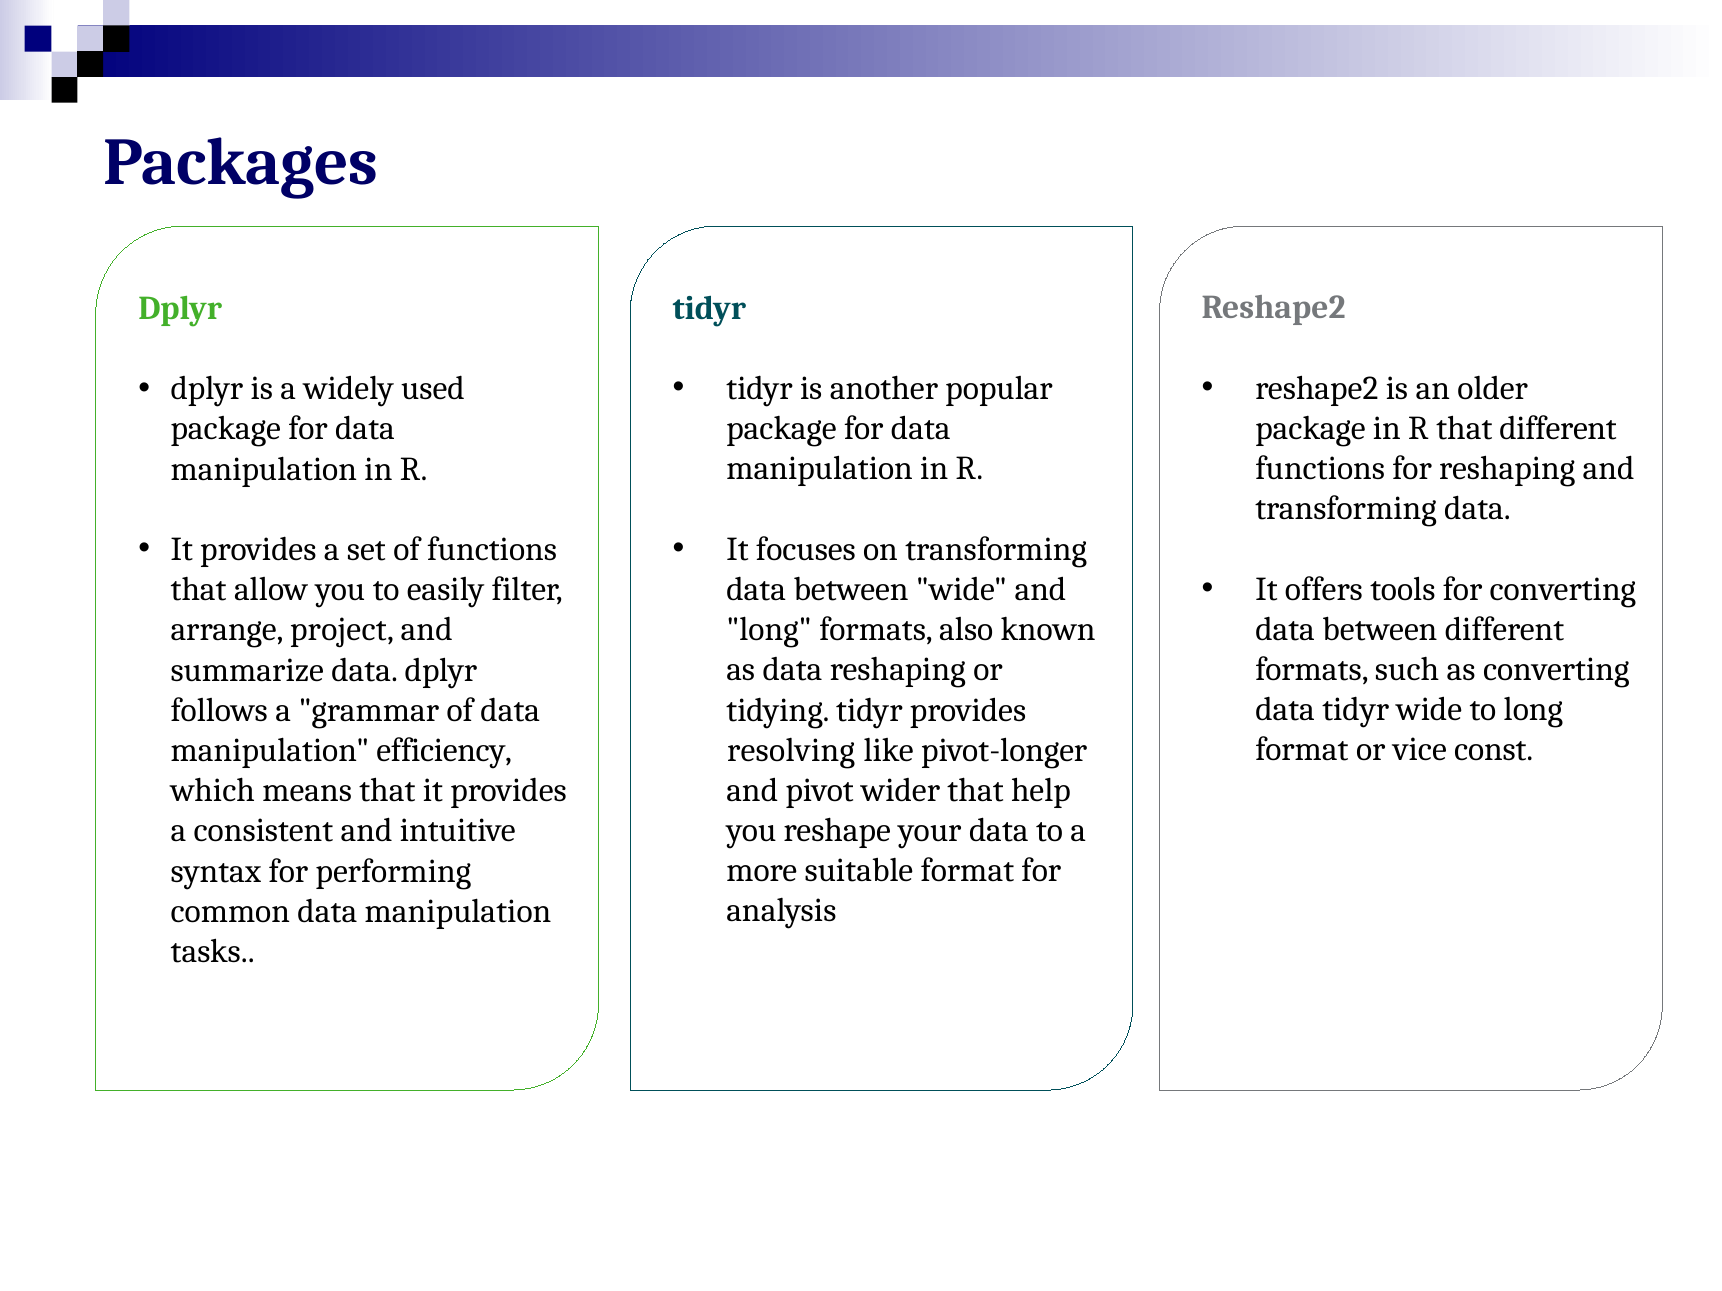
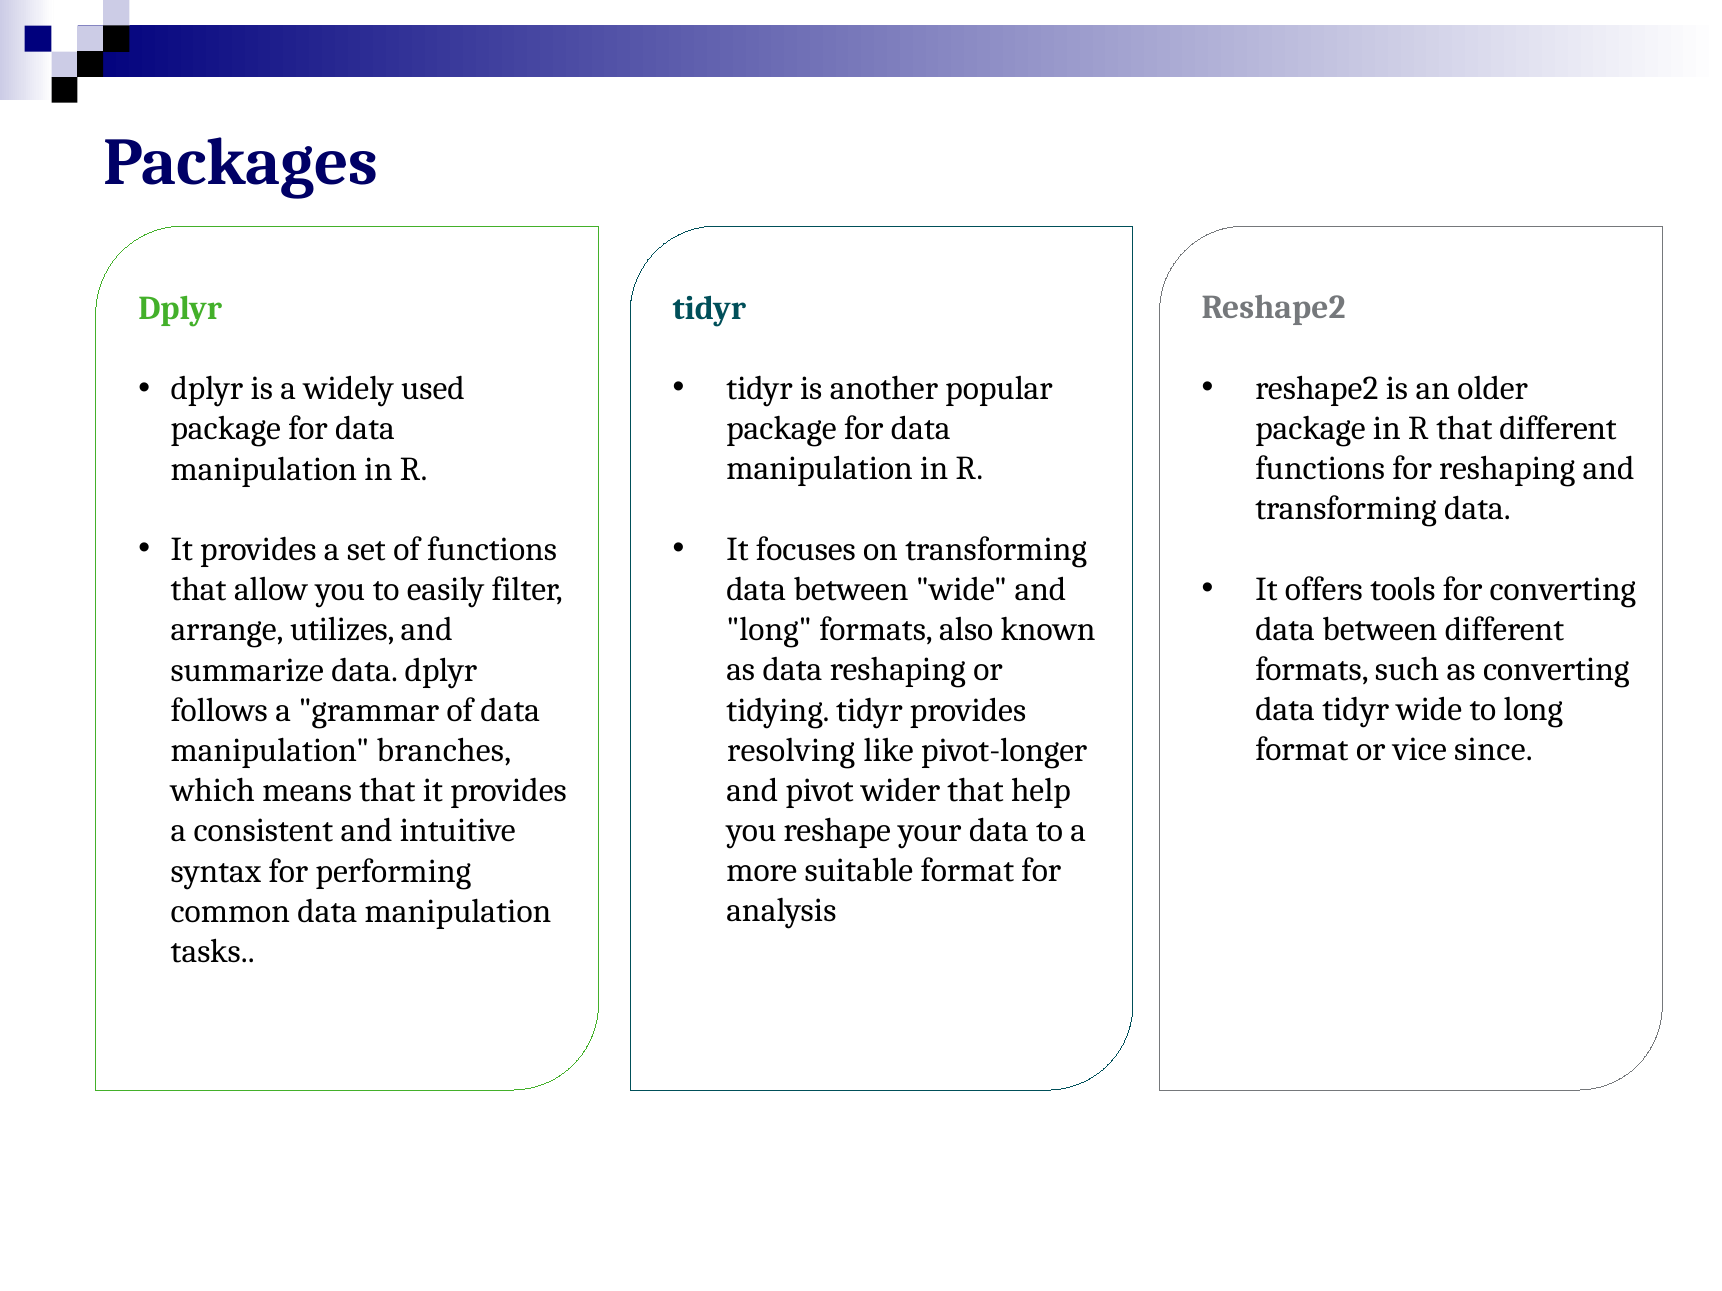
project: project -> utilizes
const: const -> since
efficiency: efficiency -> branches
